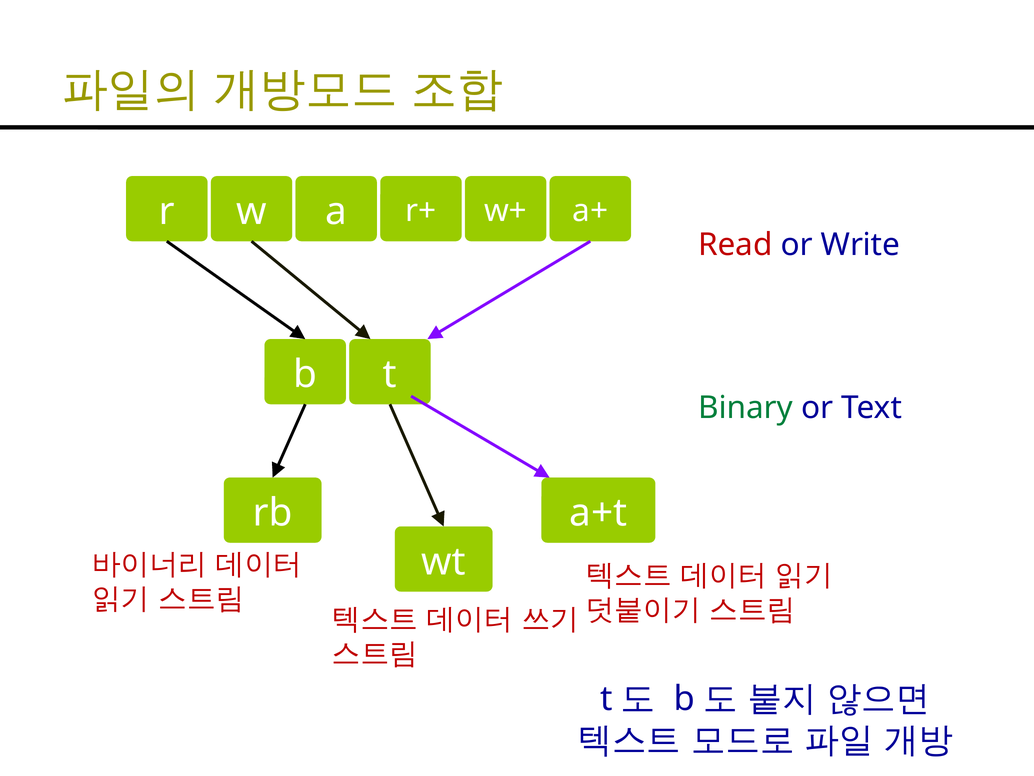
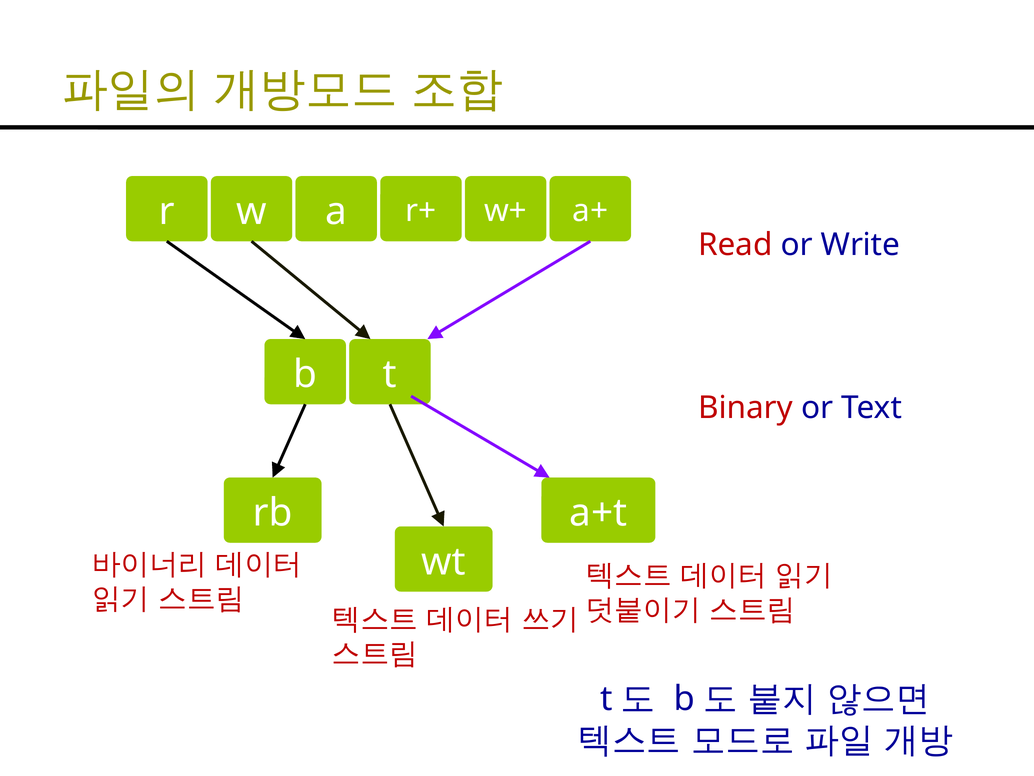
Binary colour: green -> red
